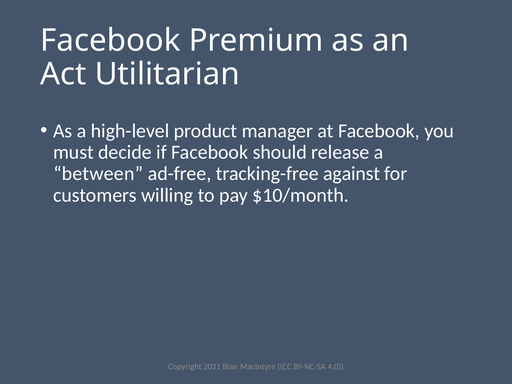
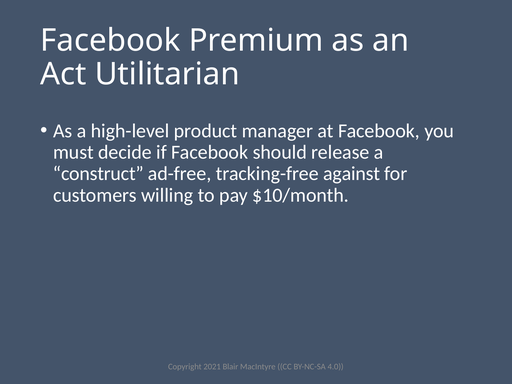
between: between -> construct
